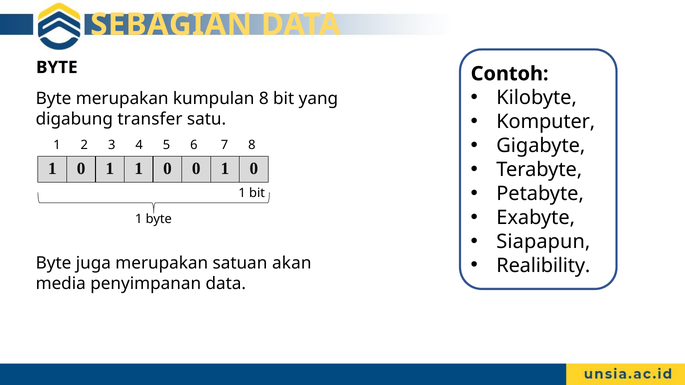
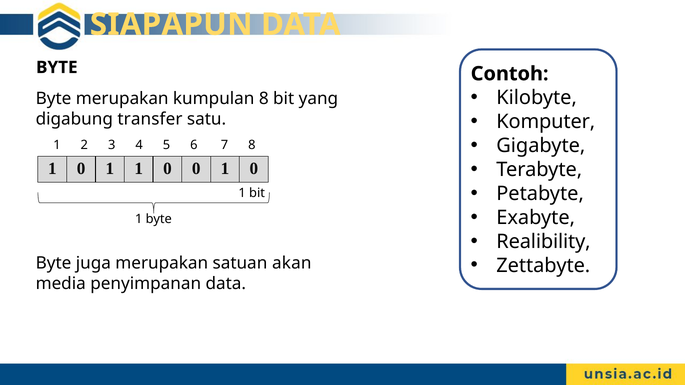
SEBAGIAN: SEBAGIAN -> SIAPAPUN
Siapapun: Siapapun -> Realibility
Realibility: Realibility -> Zettabyte
